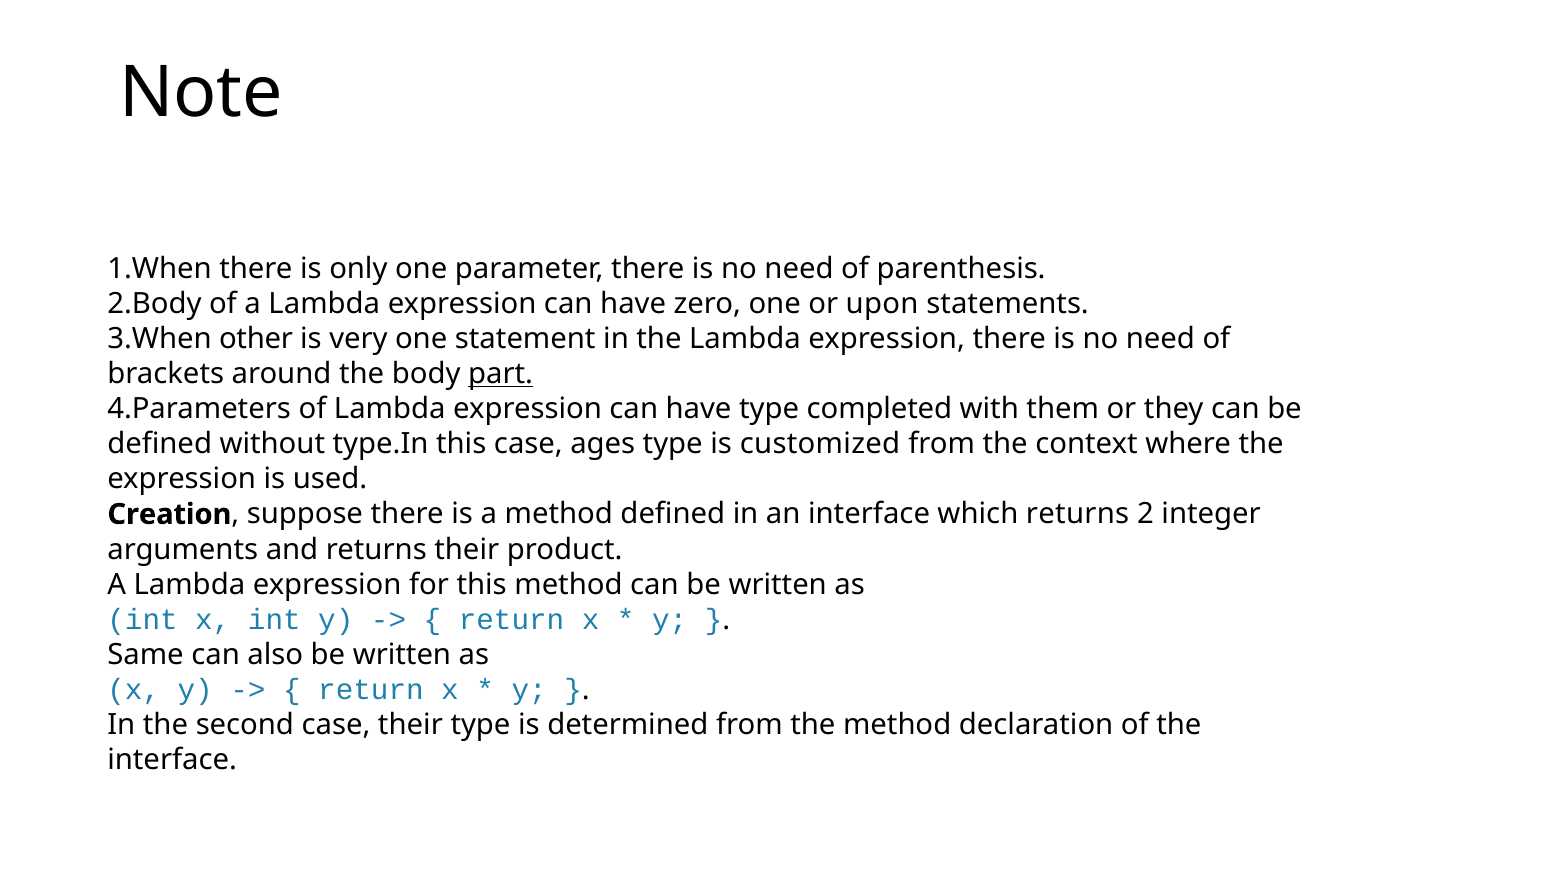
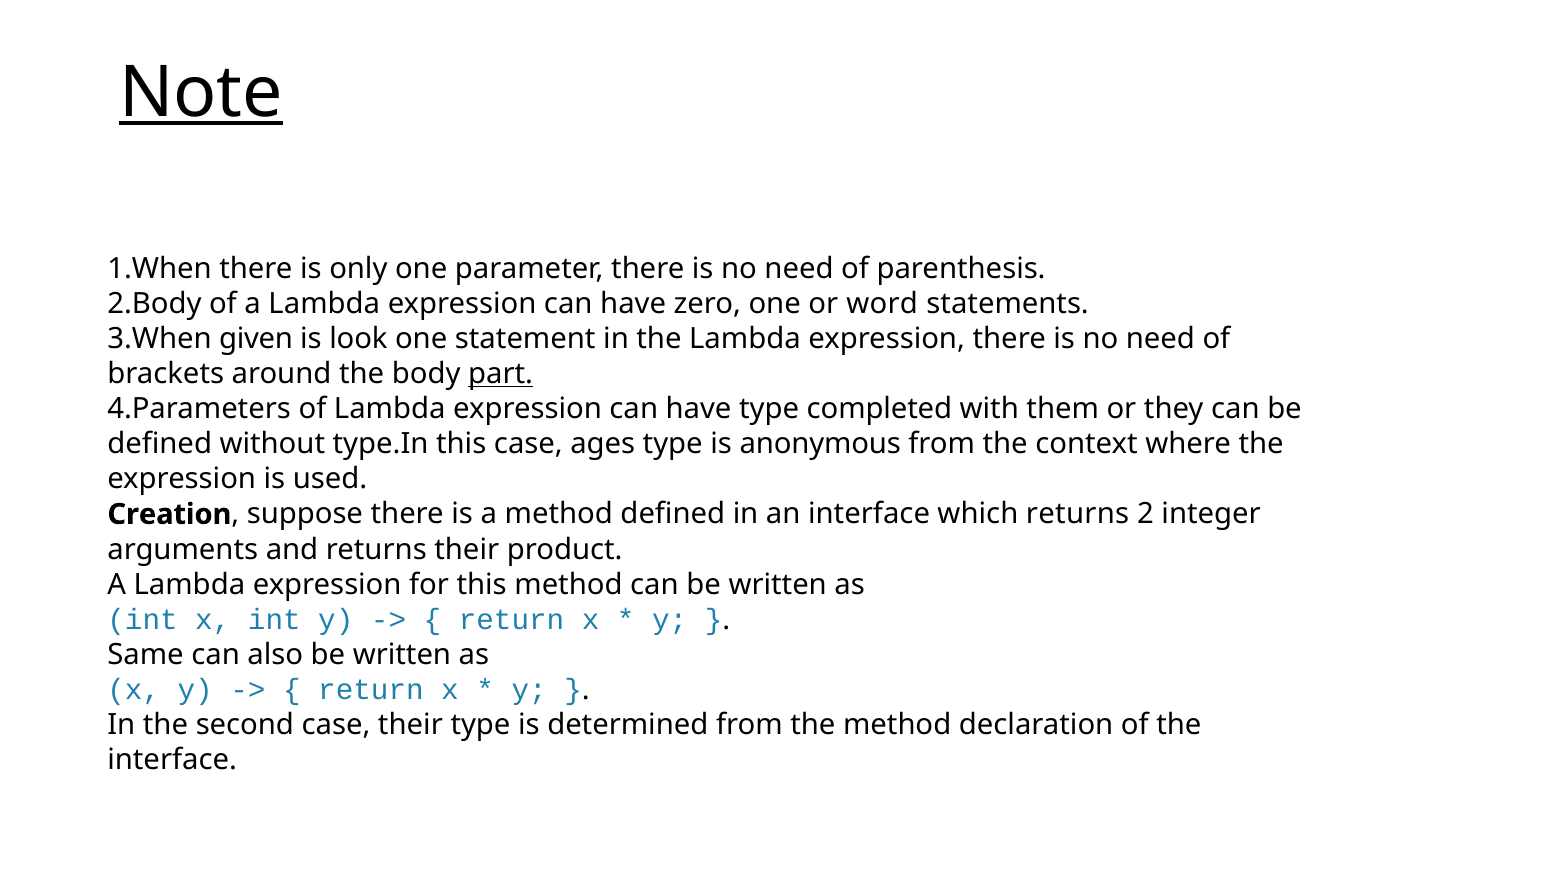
Note underline: none -> present
upon: upon -> word
other: other -> given
very: very -> look
customized: customized -> anonymous
